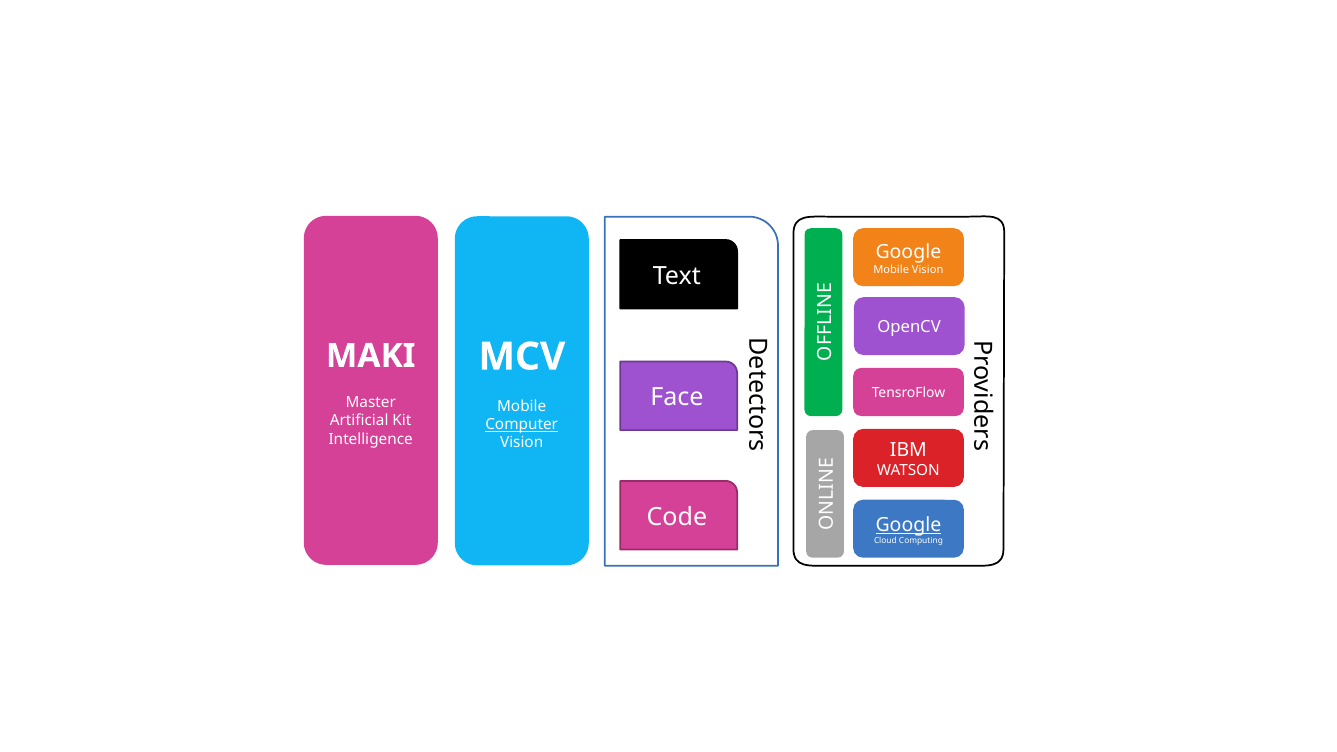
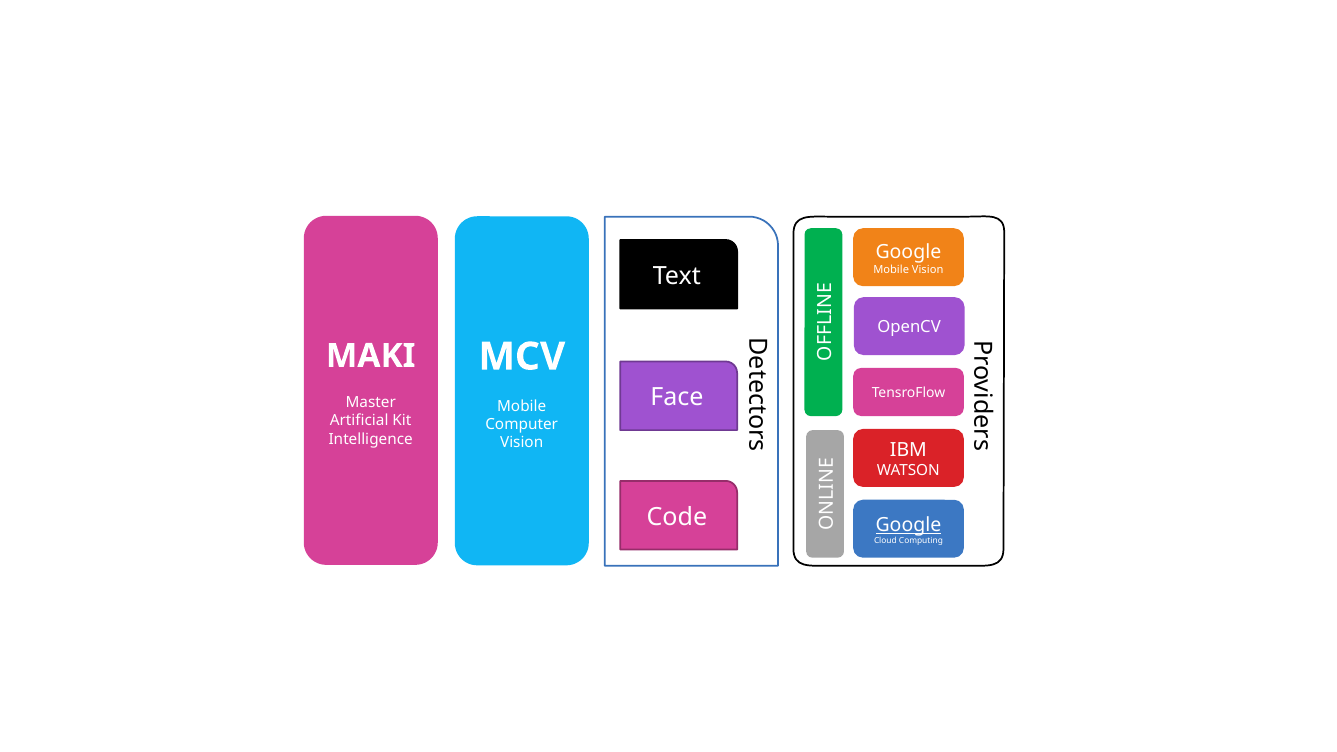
Computer underline: present -> none
